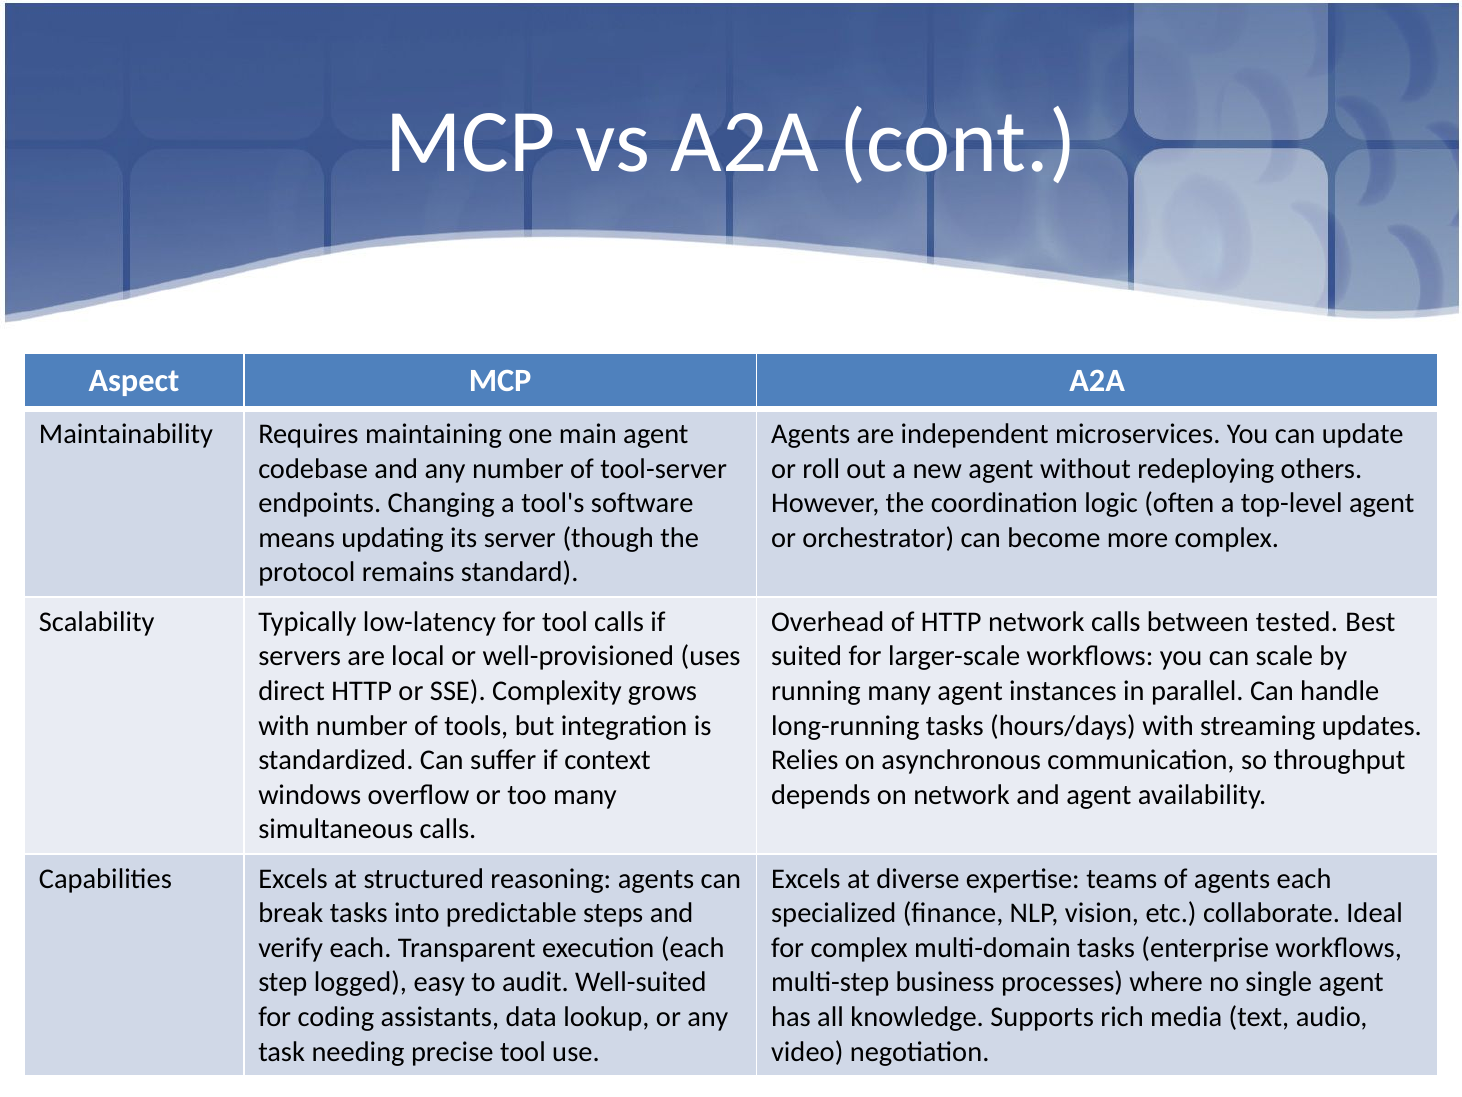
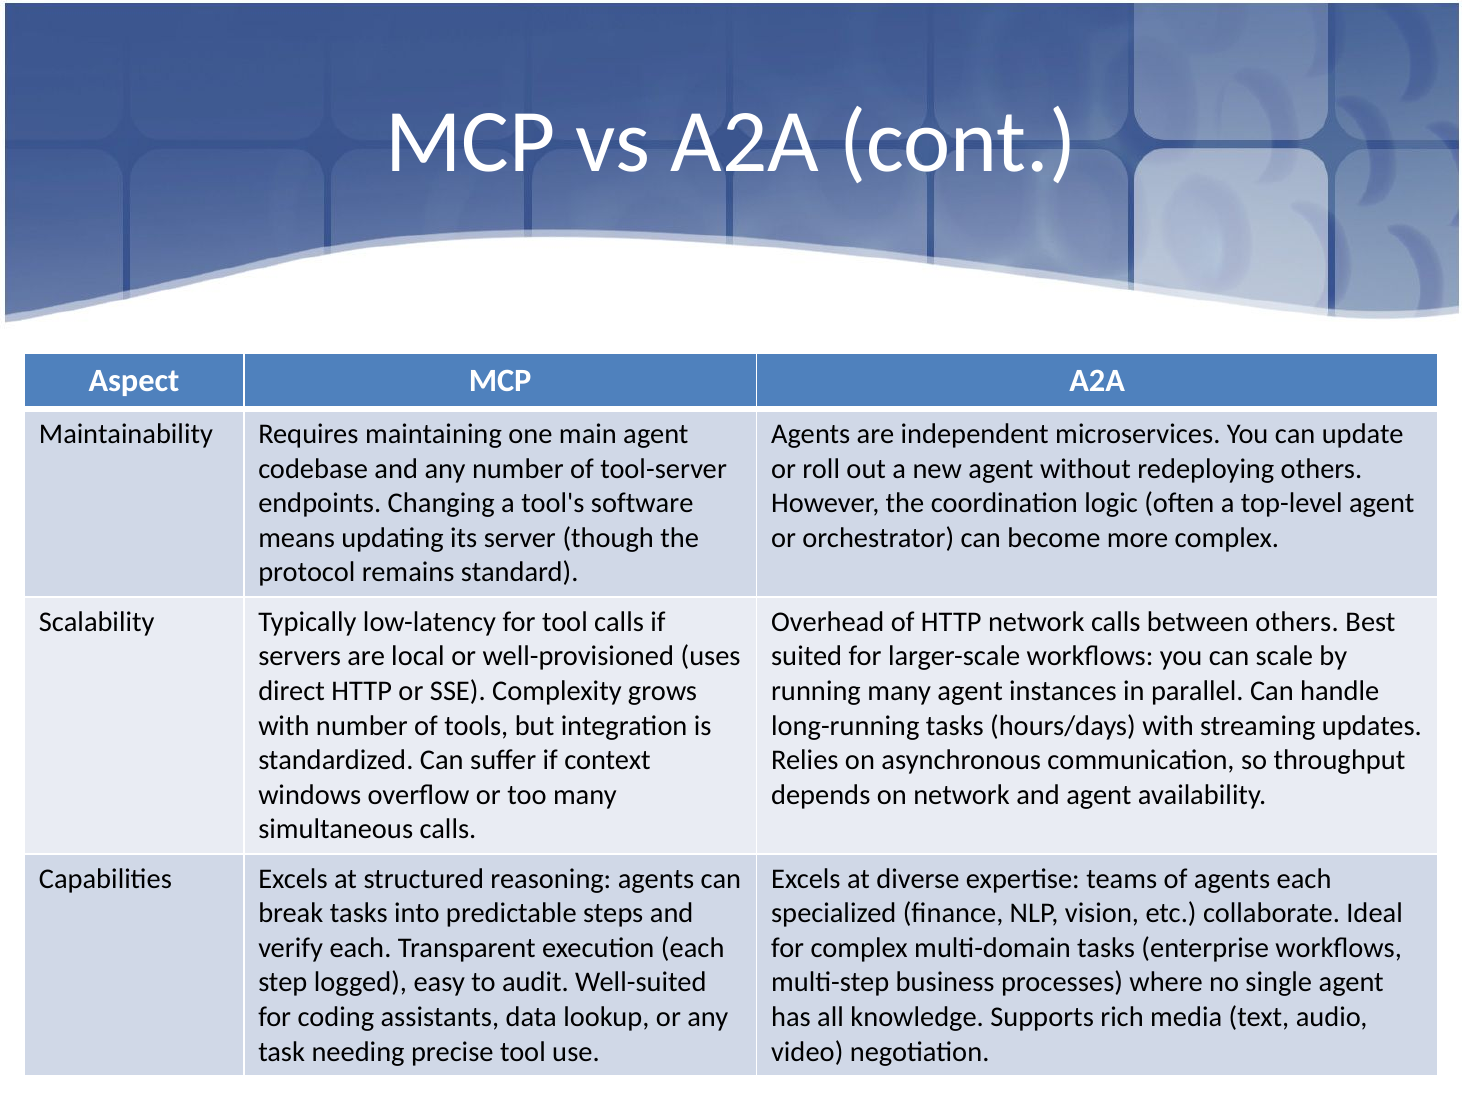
between tested: tested -> others
